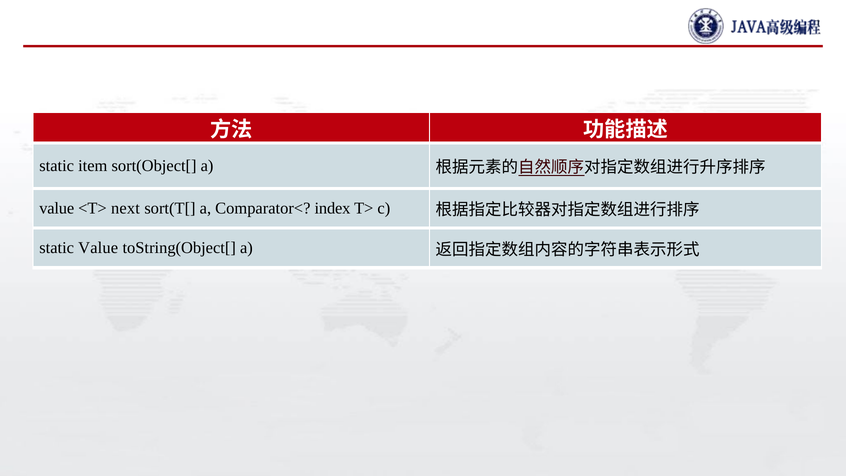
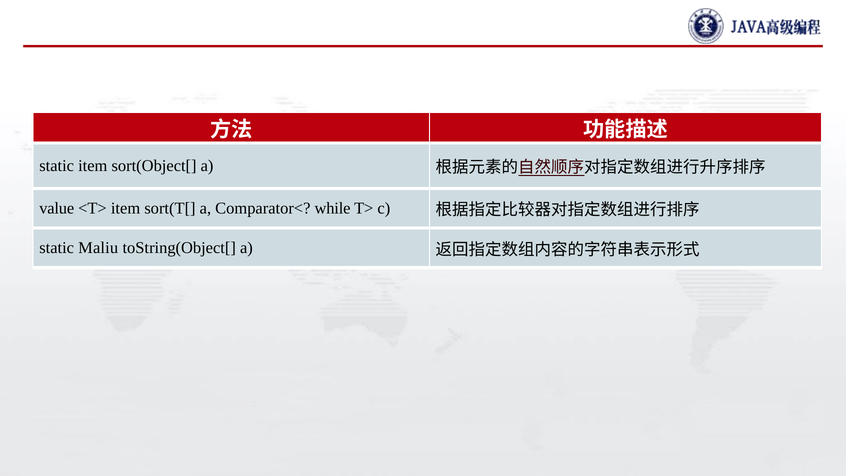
<T> next: next -> item
index: index -> while
static Value: Value -> Maliu
